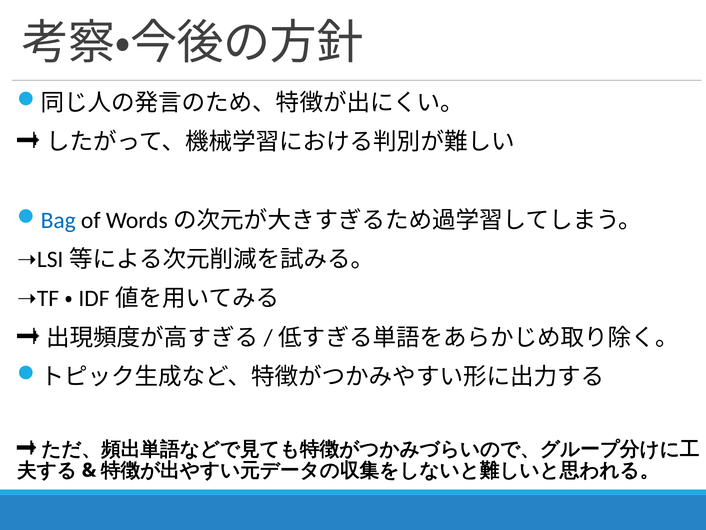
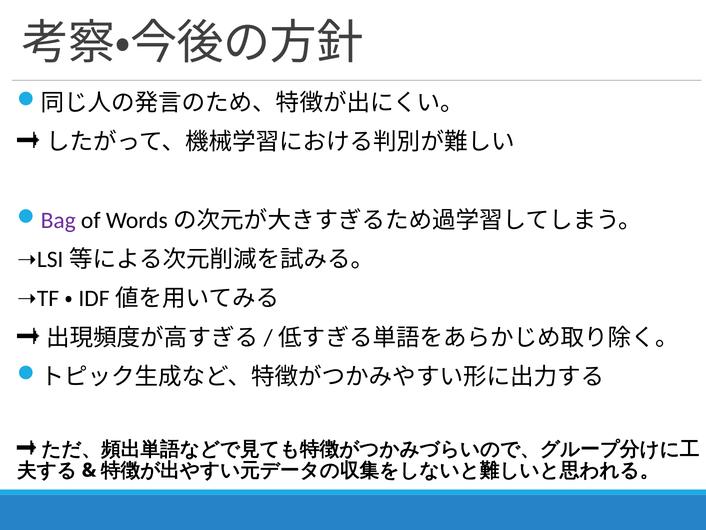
Bag colour: blue -> purple
